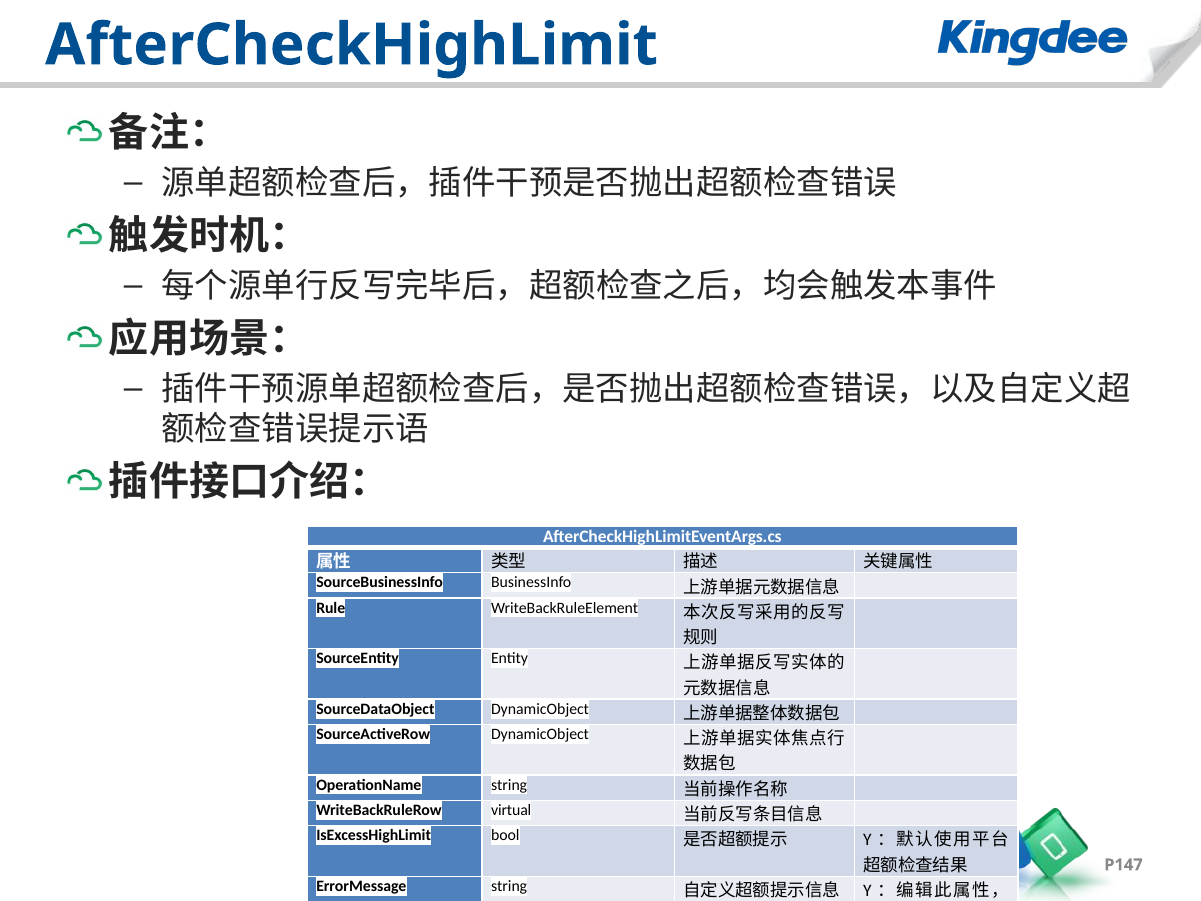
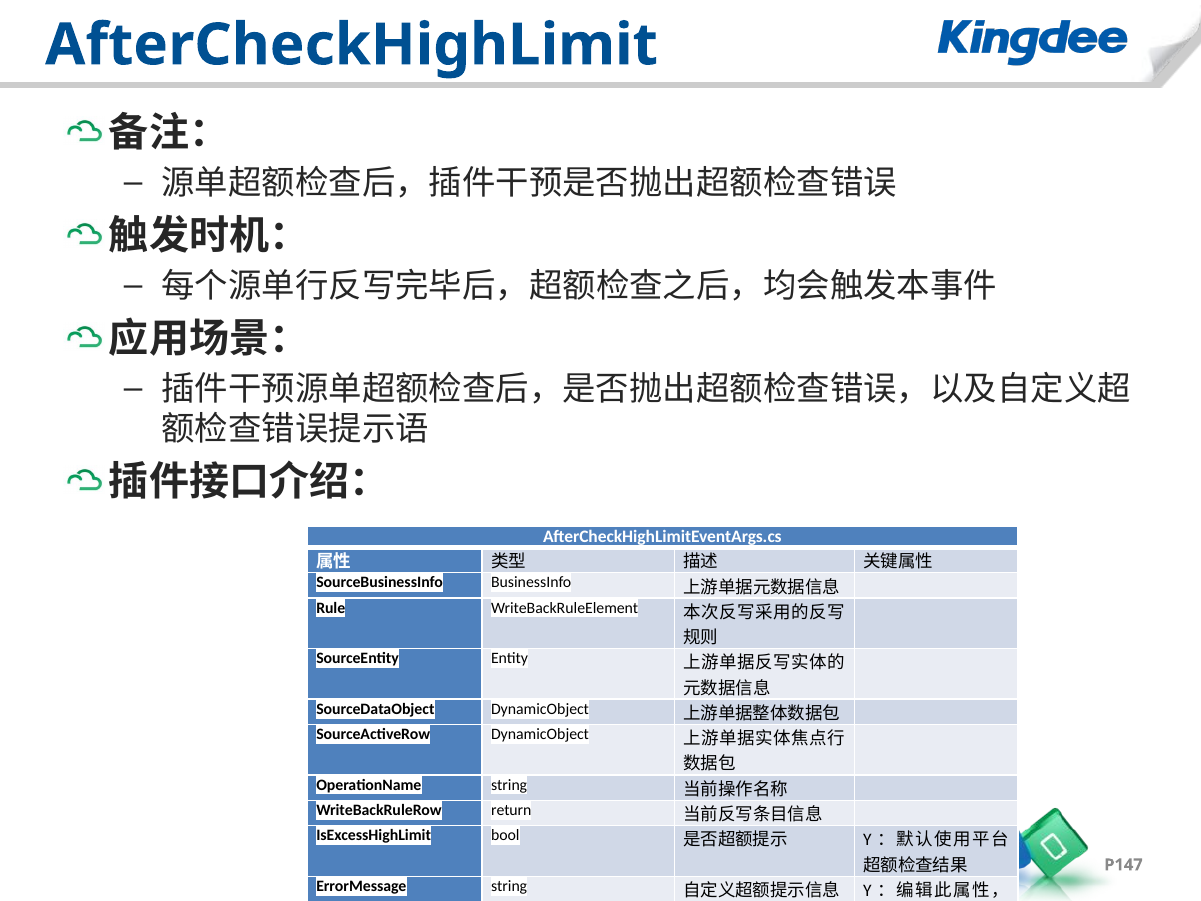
virtual: virtual -> return
